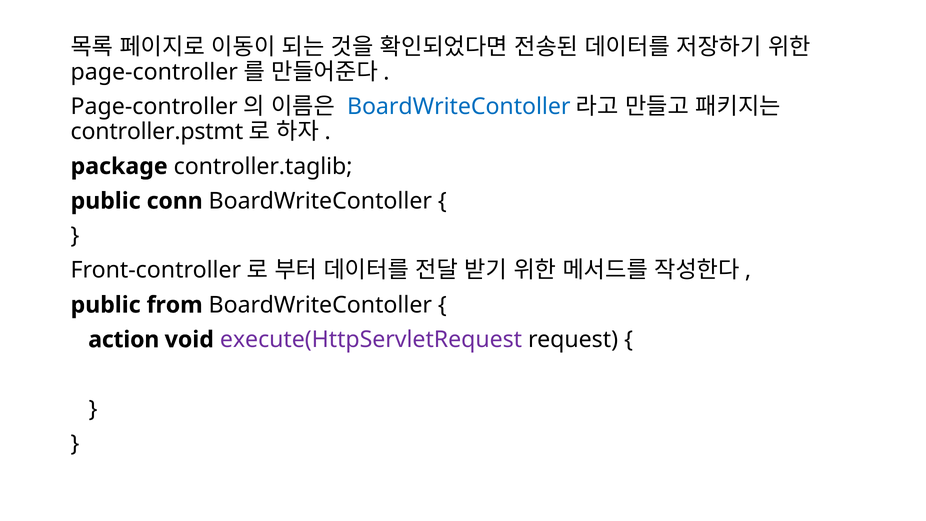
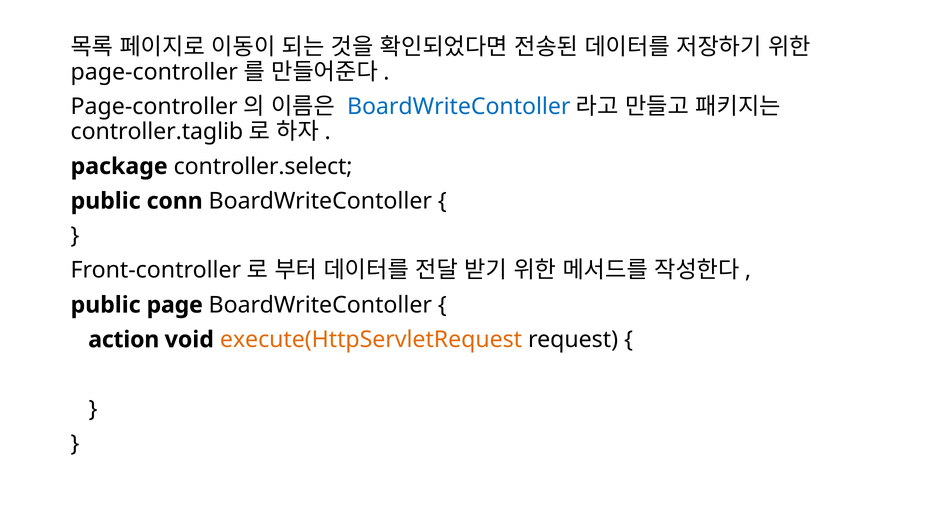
controller.pstmt: controller.pstmt -> controller.taglib
controller.taglib: controller.taglib -> controller.select
from: from -> page
execute(HttpServletRequest colour: purple -> orange
